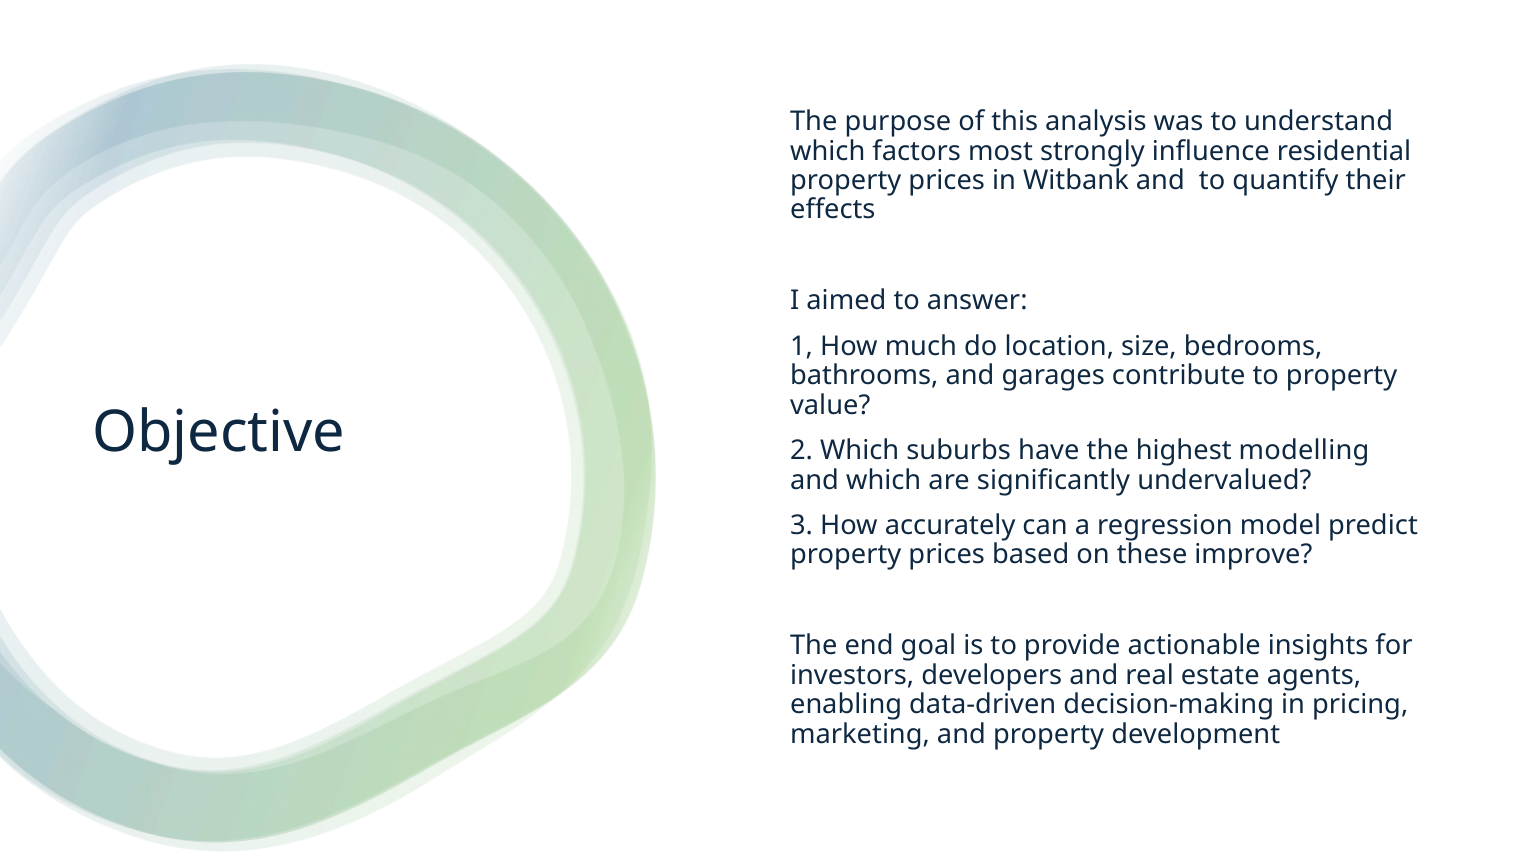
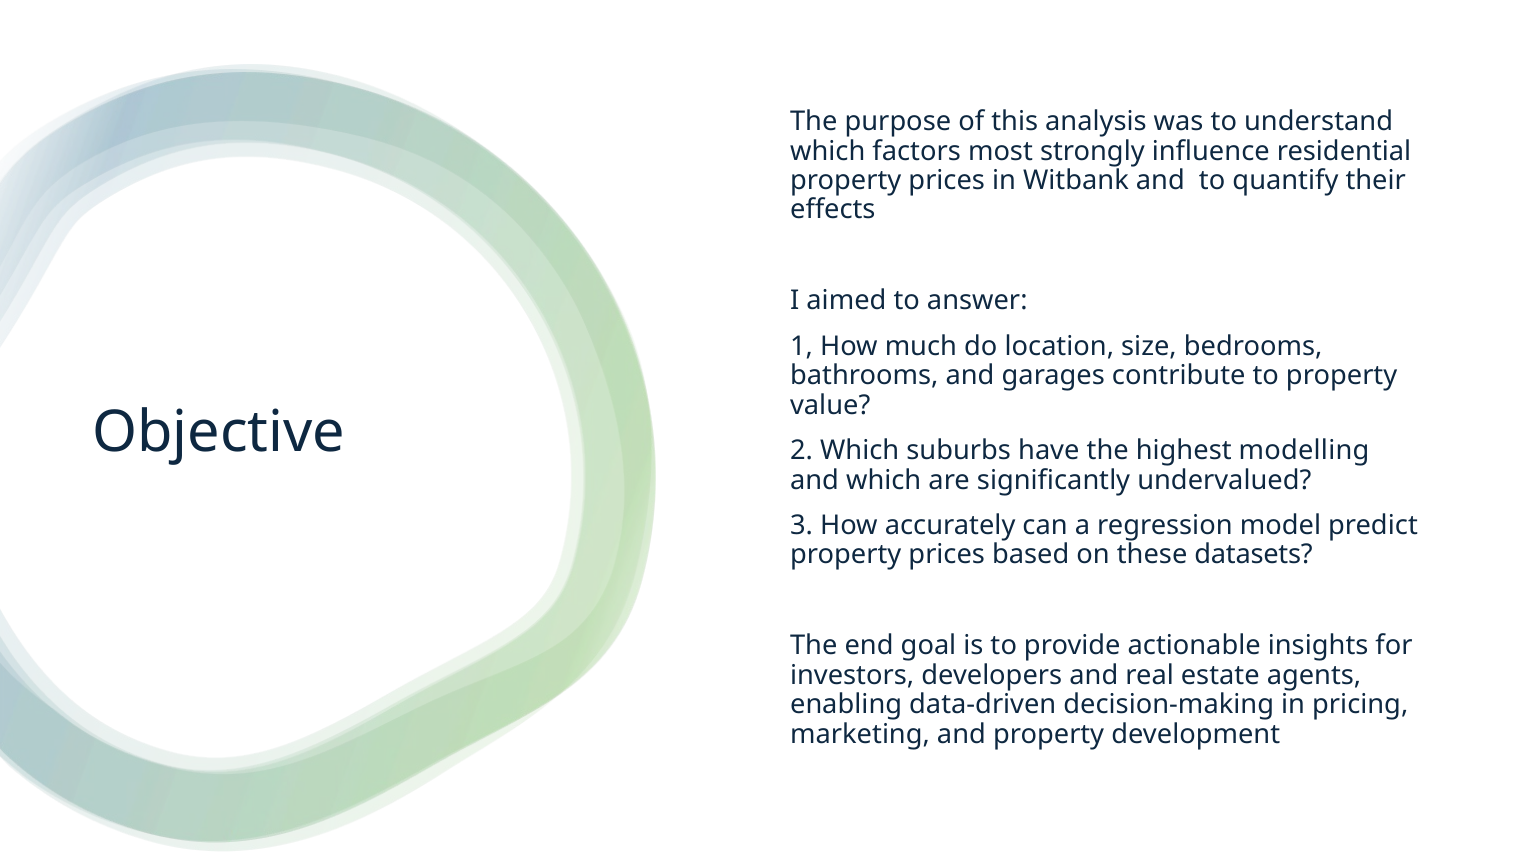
improve: improve -> datasets
